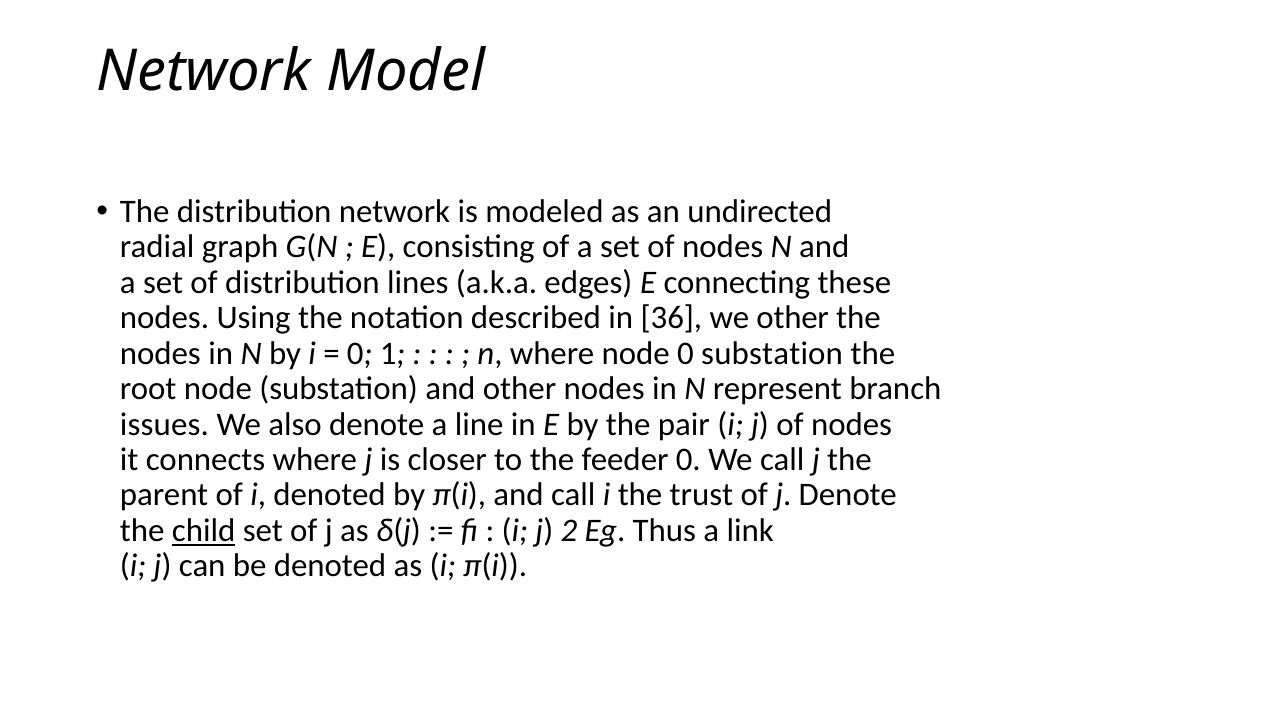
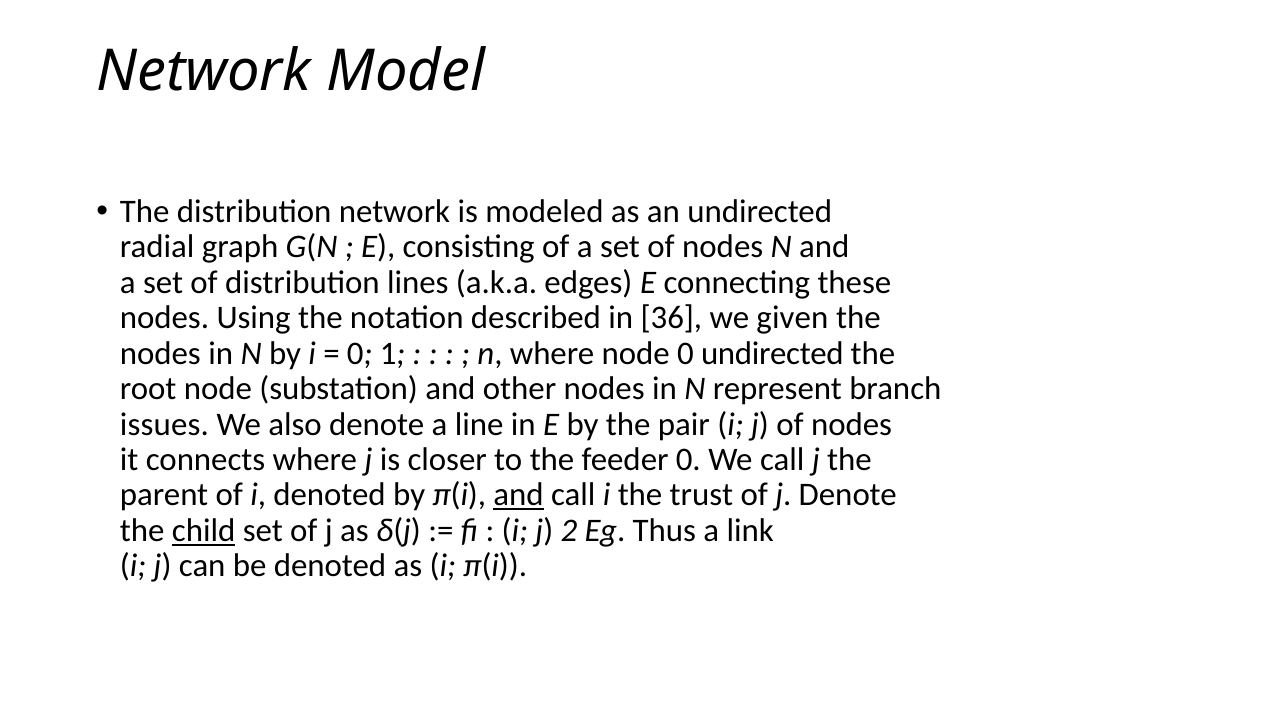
we other: other -> given
0 substation: substation -> undirected
and at (519, 495) underline: none -> present
